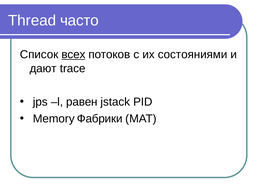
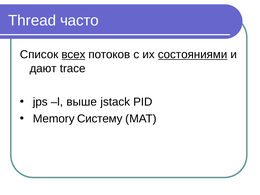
состояниями underline: none -> present
равен: равен -> выше
Фабрики: Фабрики -> Систему
